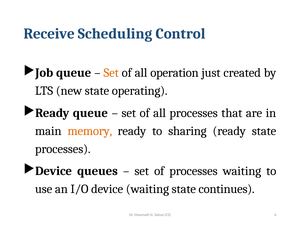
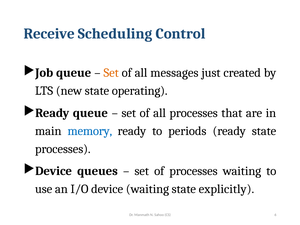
operation: operation -> messages
memory colour: orange -> blue
sharing: sharing -> periods
continues: continues -> explicitly
